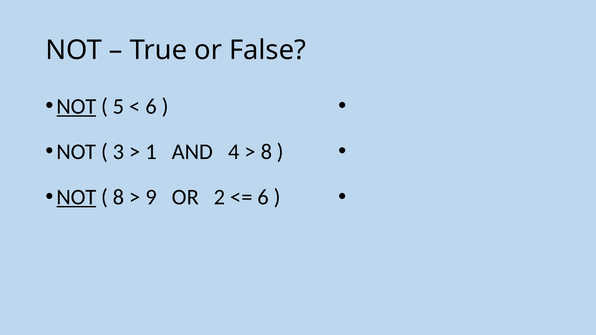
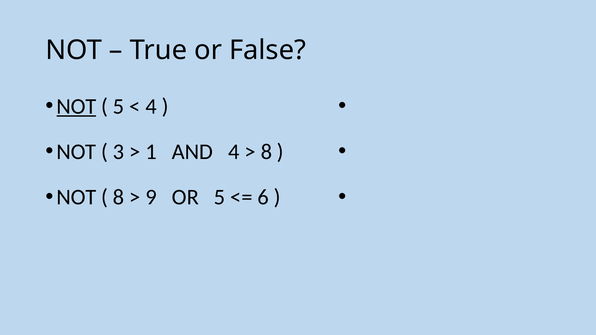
6 at (151, 106): 6 -> 4
NOT at (76, 197) underline: present -> none
OR 2: 2 -> 5
